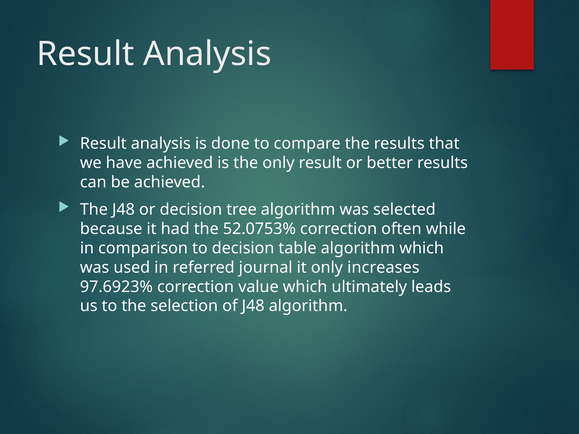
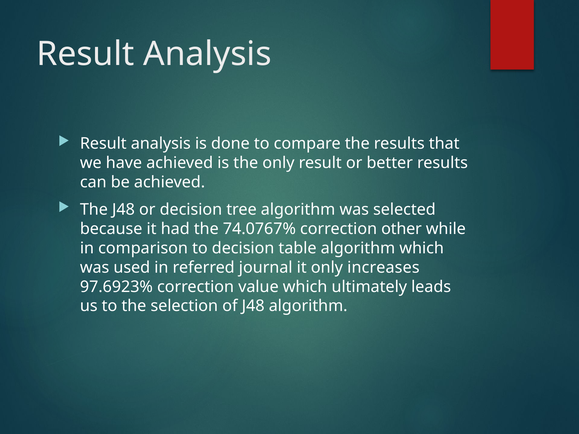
52.0753%: 52.0753% -> 74.0767%
often: often -> other
